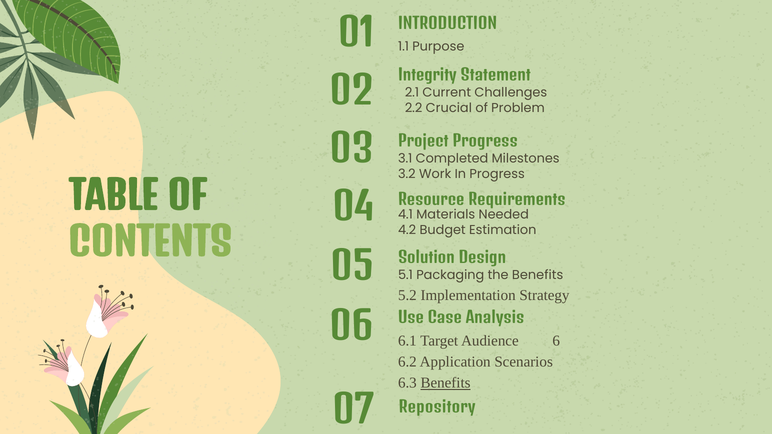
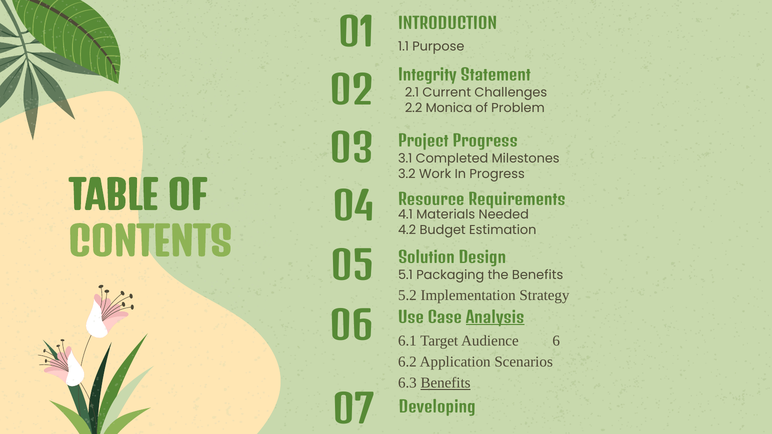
Crucial: Crucial -> Monica
Analysis underline: none -> present
Repository: Repository -> Developing
